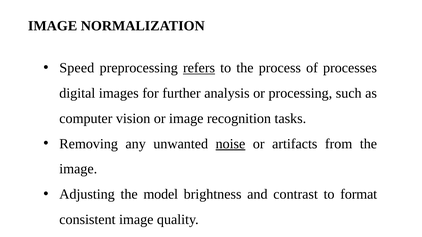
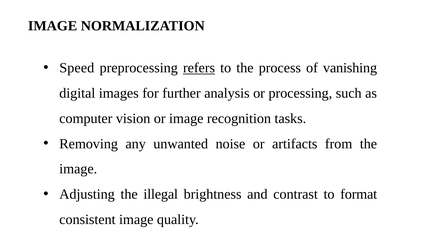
processes: processes -> vanishing
noise underline: present -> none
model: model -> illegal
